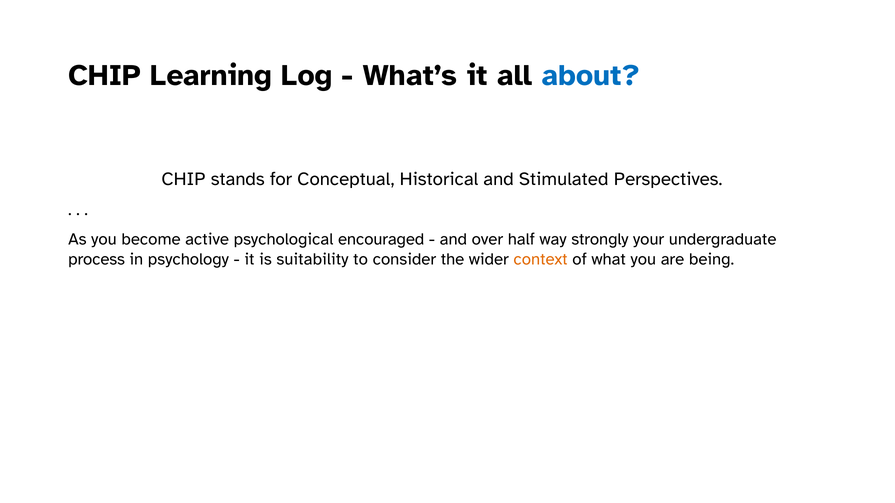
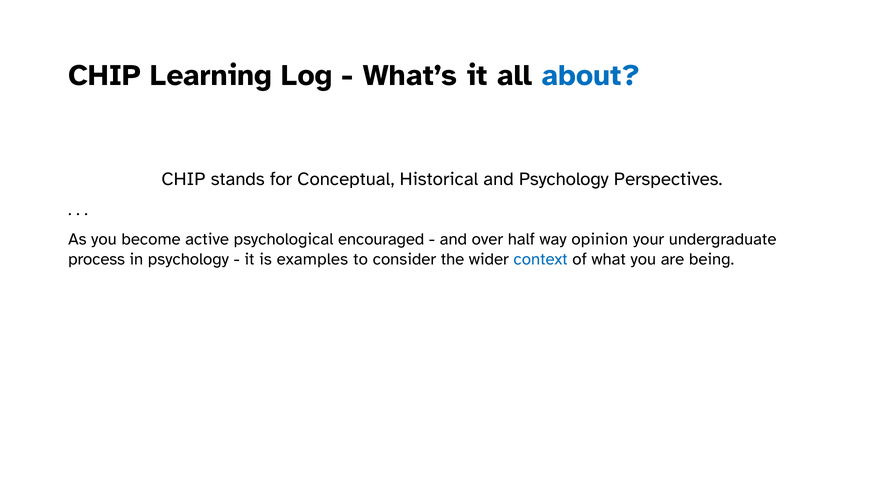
and Stimulated: Stimulated -> Psychology
strongly: strongly -> opinion
suitability: suitability -> examples
context colour: orange -> blue
